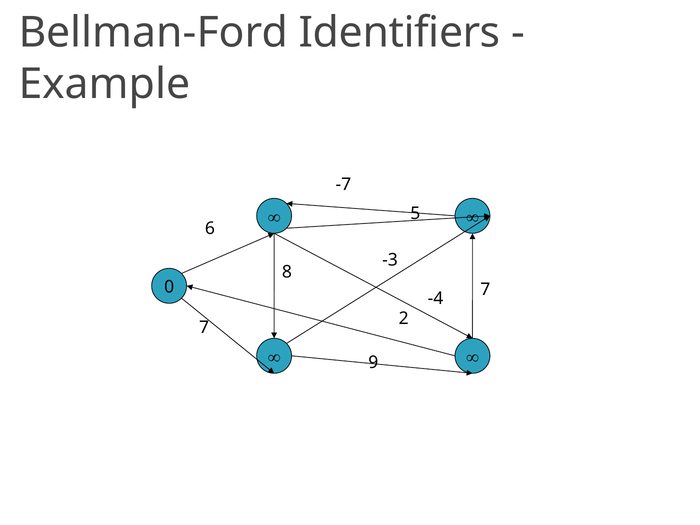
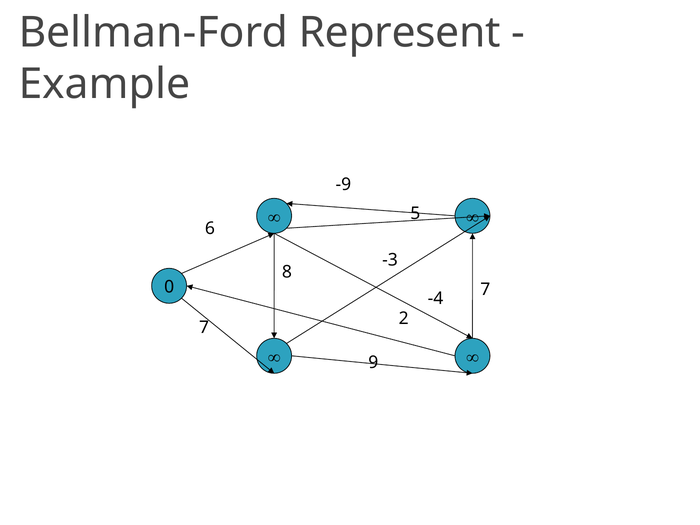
Identifiers: Identifiers -> Represent
-7: -7 -> -9
